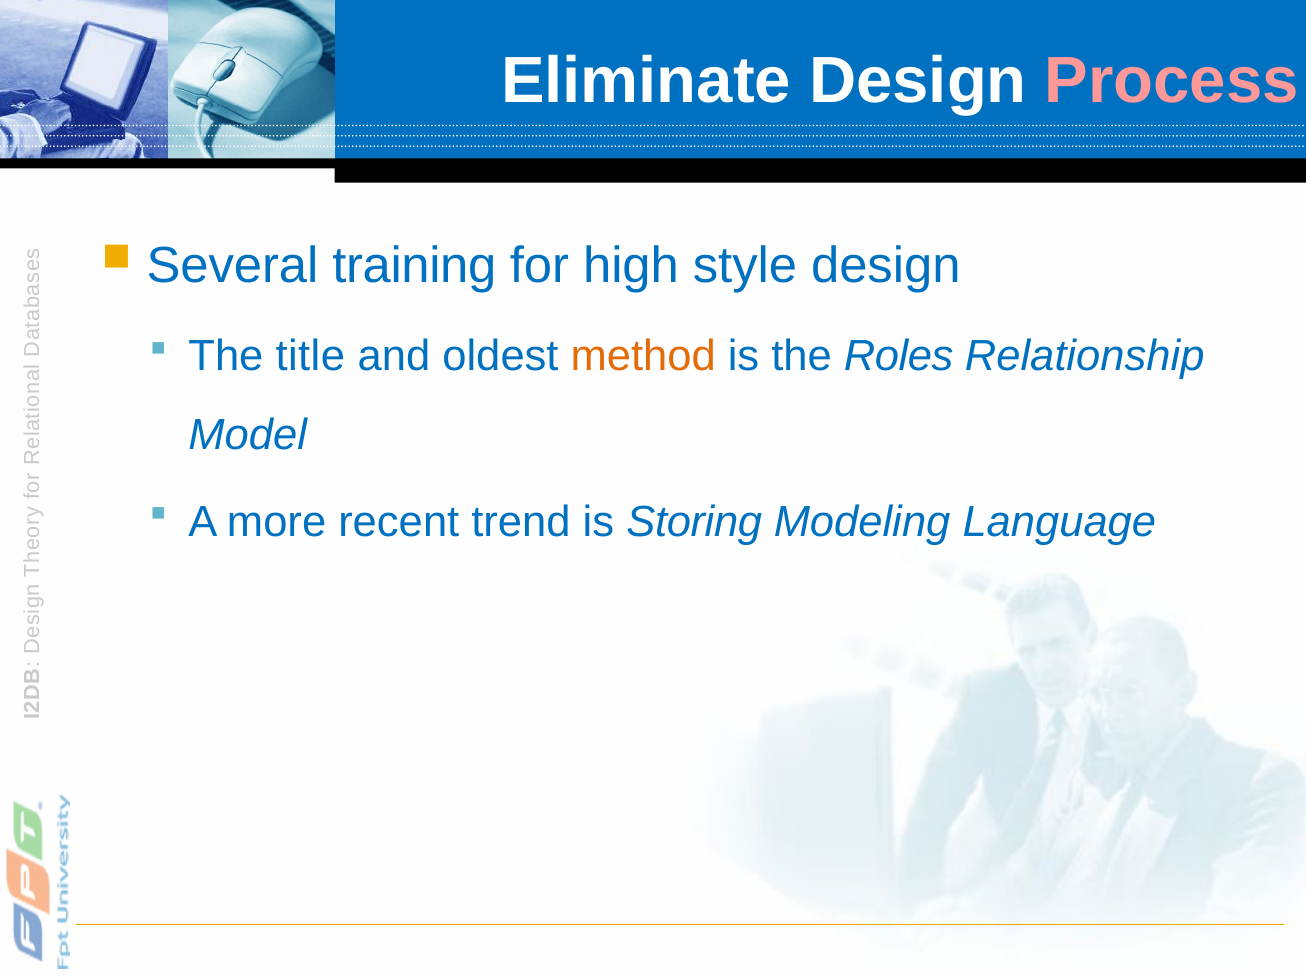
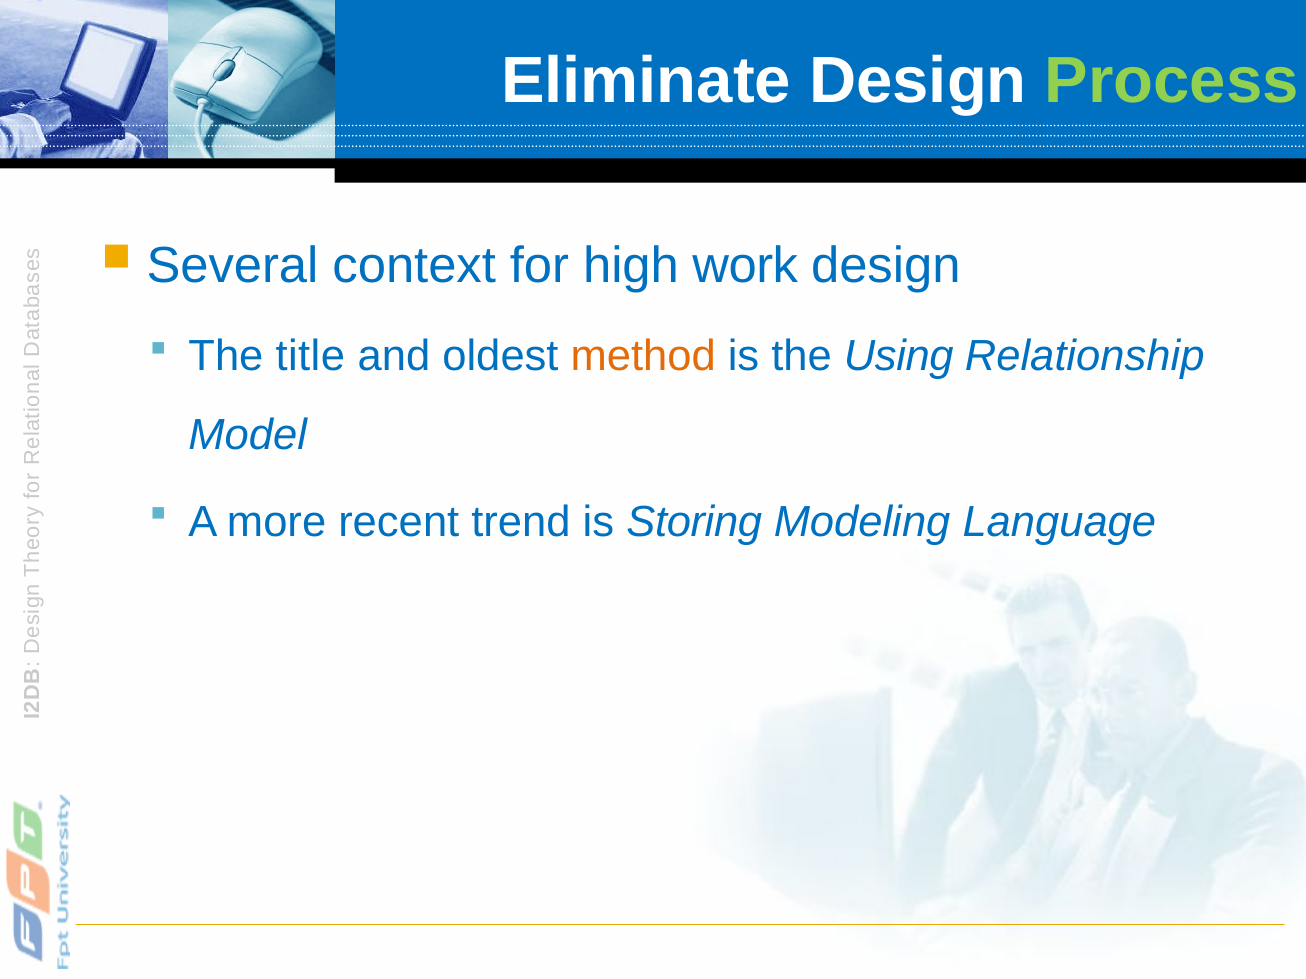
Process colour: pink -> light green
training: training -> context
style: style -> work
Roles: Roles -> Using
